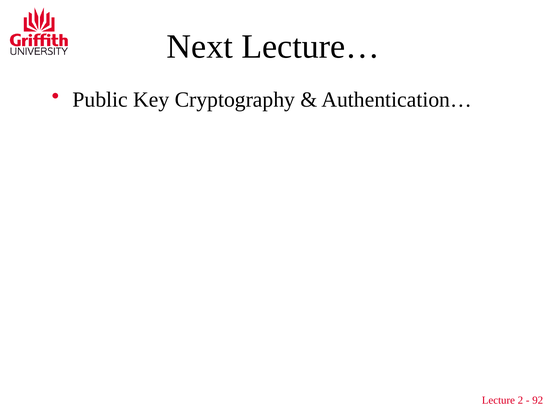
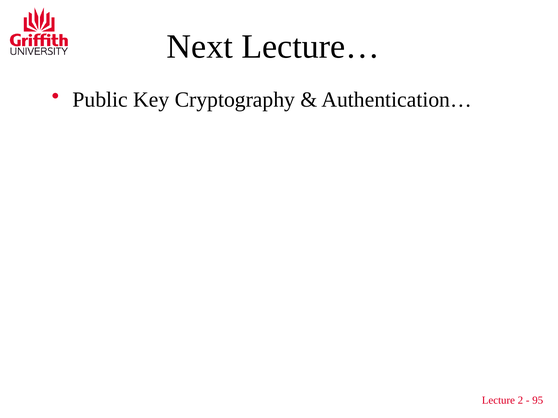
92: 92 -> 95
